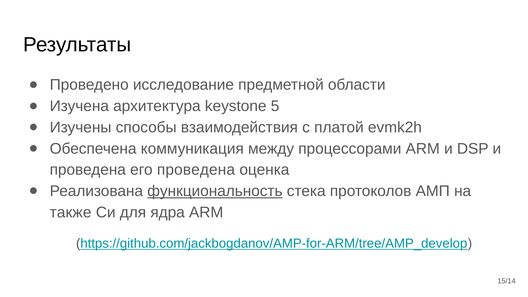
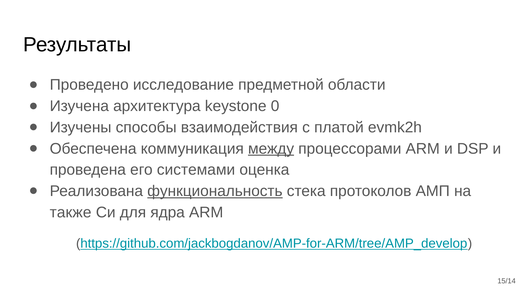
5: 5 -> 0
между underline: none -> present
его проведена: проведена -> системами
